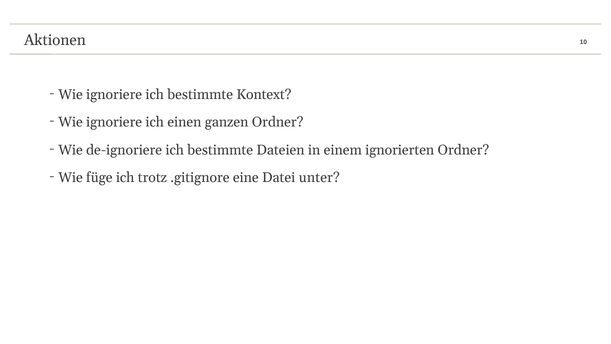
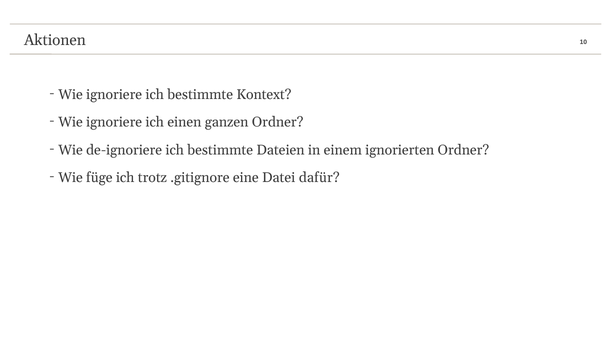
unter: unter -> dafür
